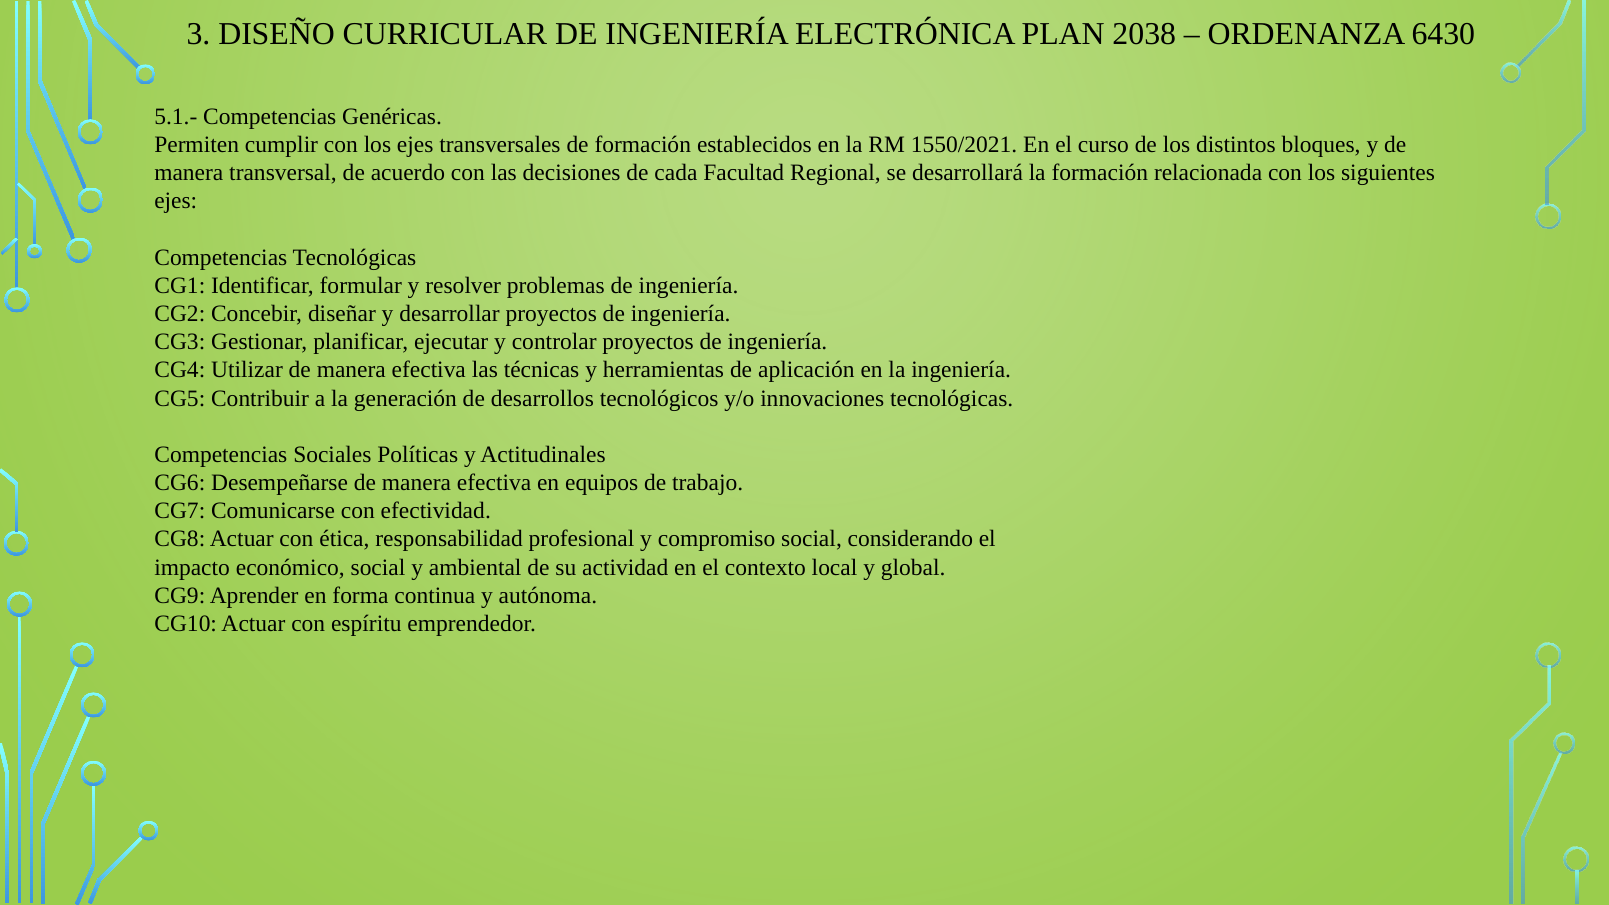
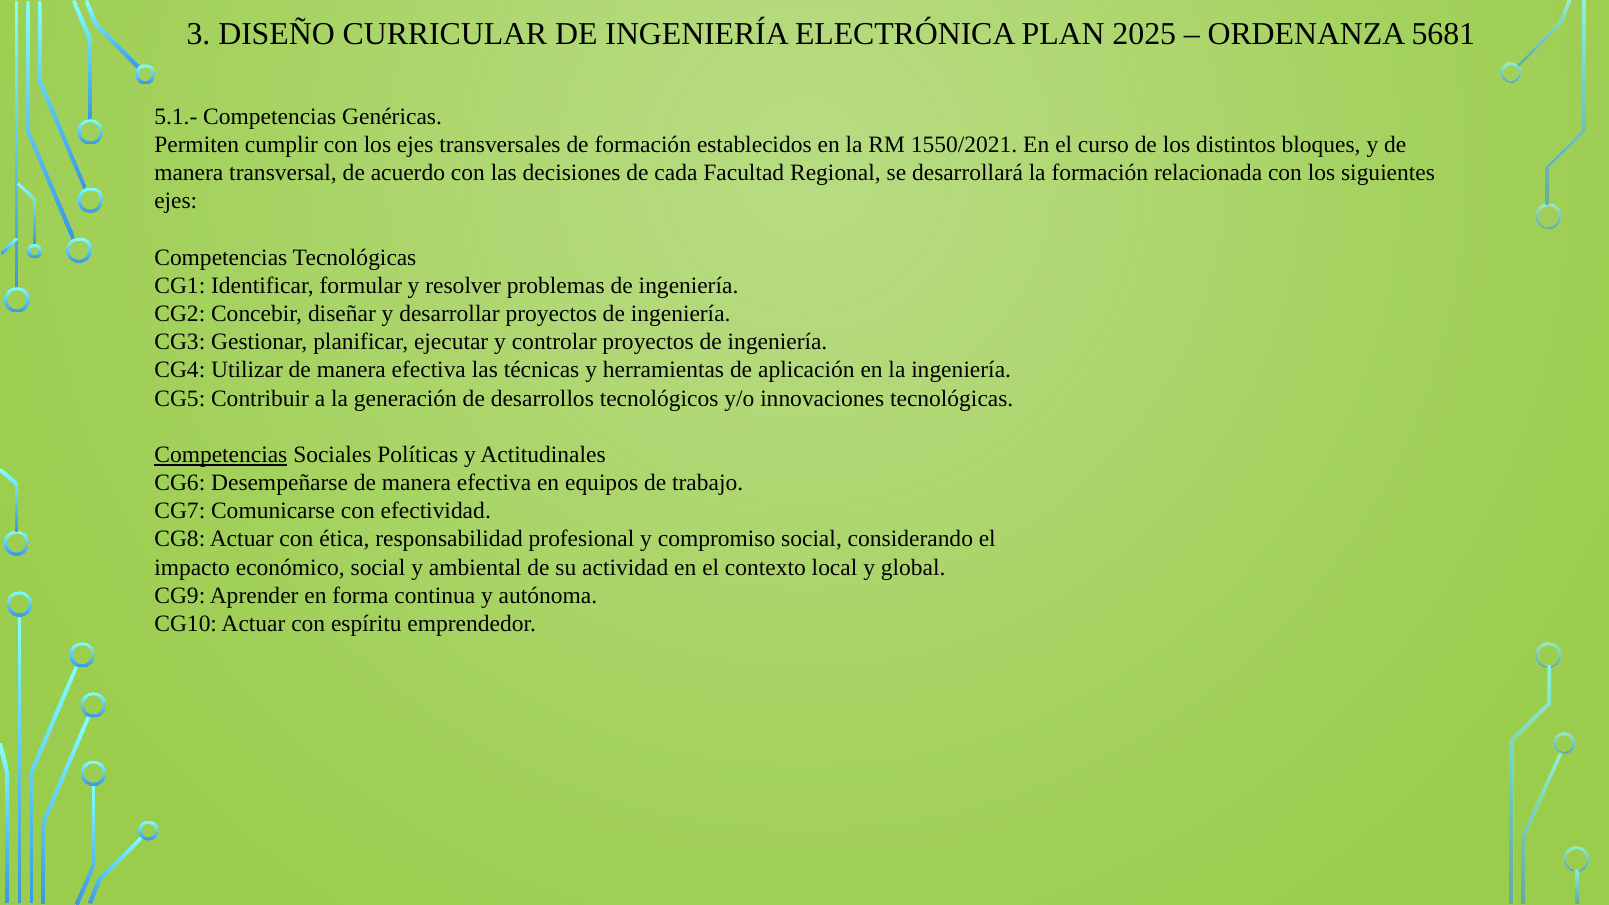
2038: 2038 -> 2025
6430: 6430 -> 5681
Competencias at (221, 455) underline: none -> present
